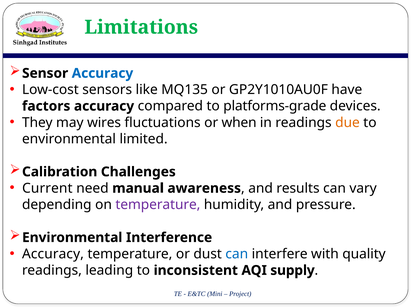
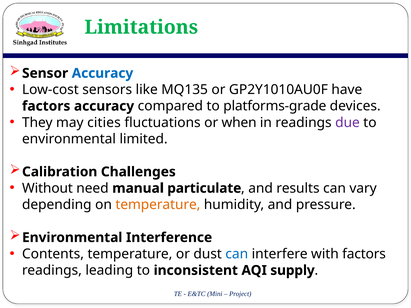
wires: wires -> cities
due colour: orange -> purple
Current: Current -> Without
awareness: awareness -> particulate
temperature at (158, 205) colour: purple -> orange
Accuracy at (53, 254): Accuracy -> Contents
with quality: quality -> factors
